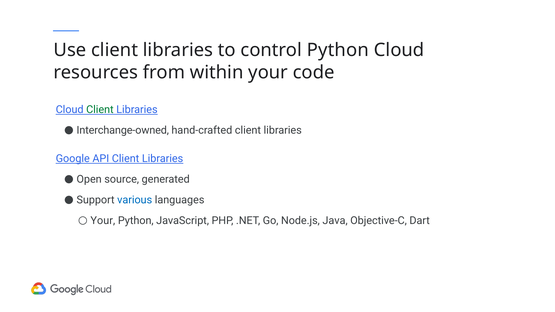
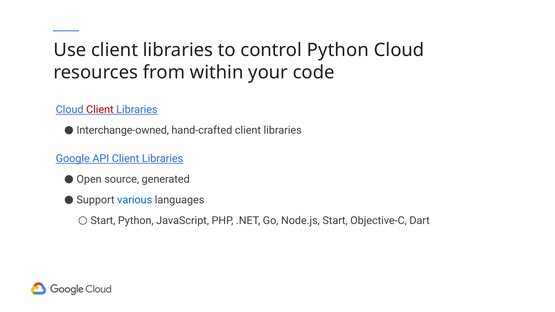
Client at (100, 110) colour: green -> red
Your at (103, 221): Your -> Start
Node.js Java: Java -> Start
